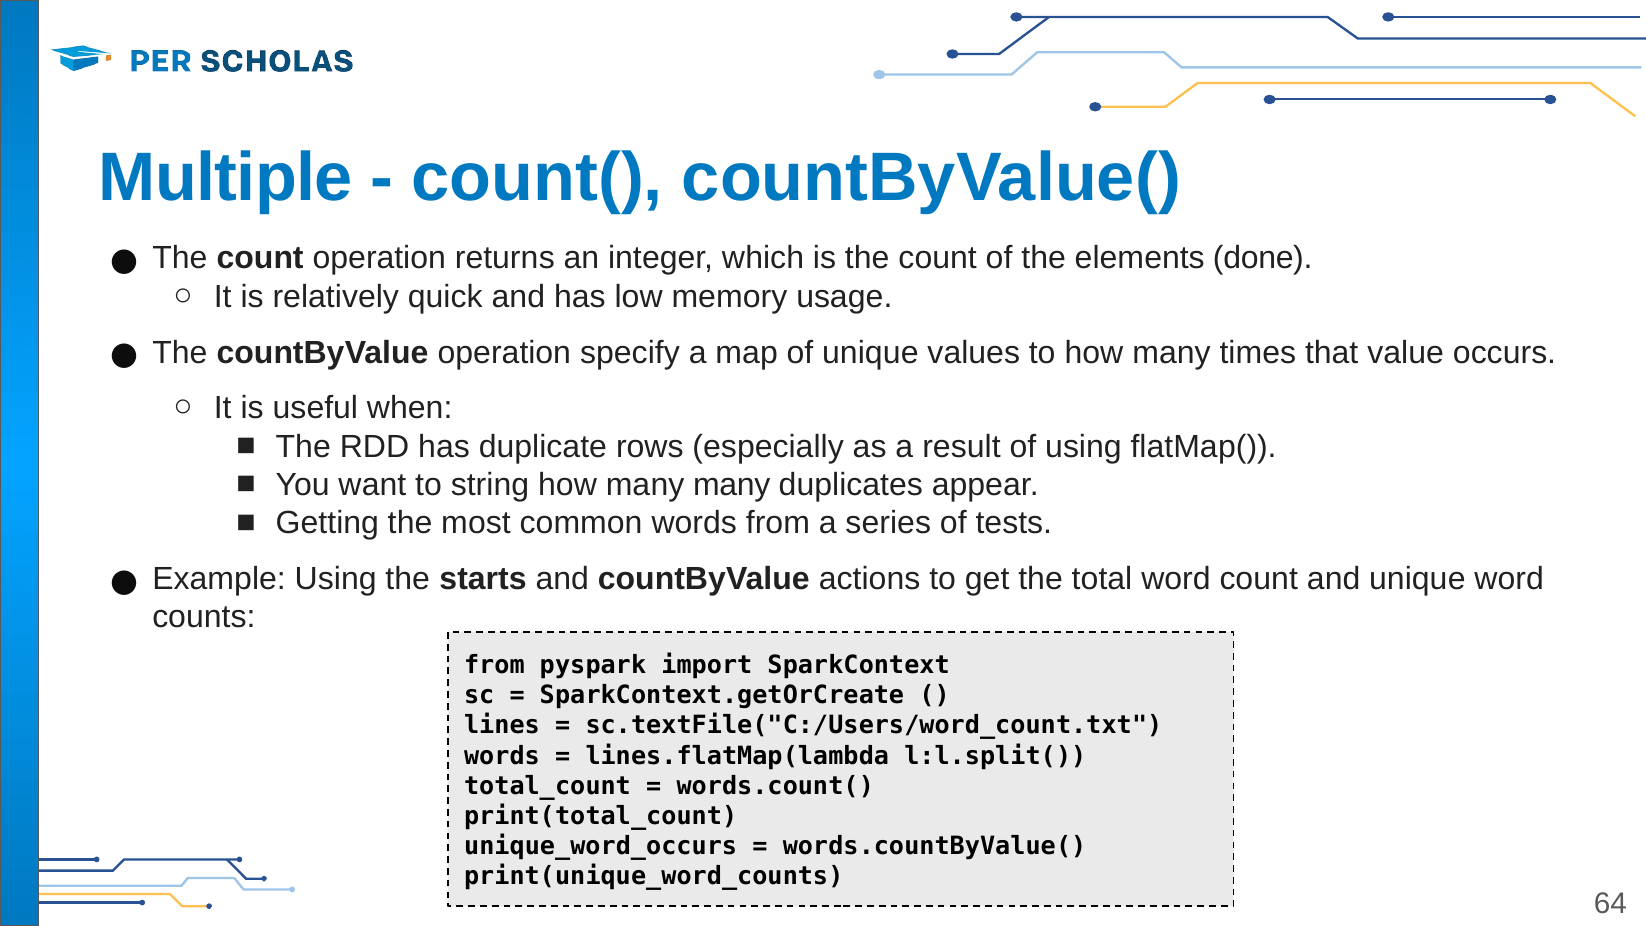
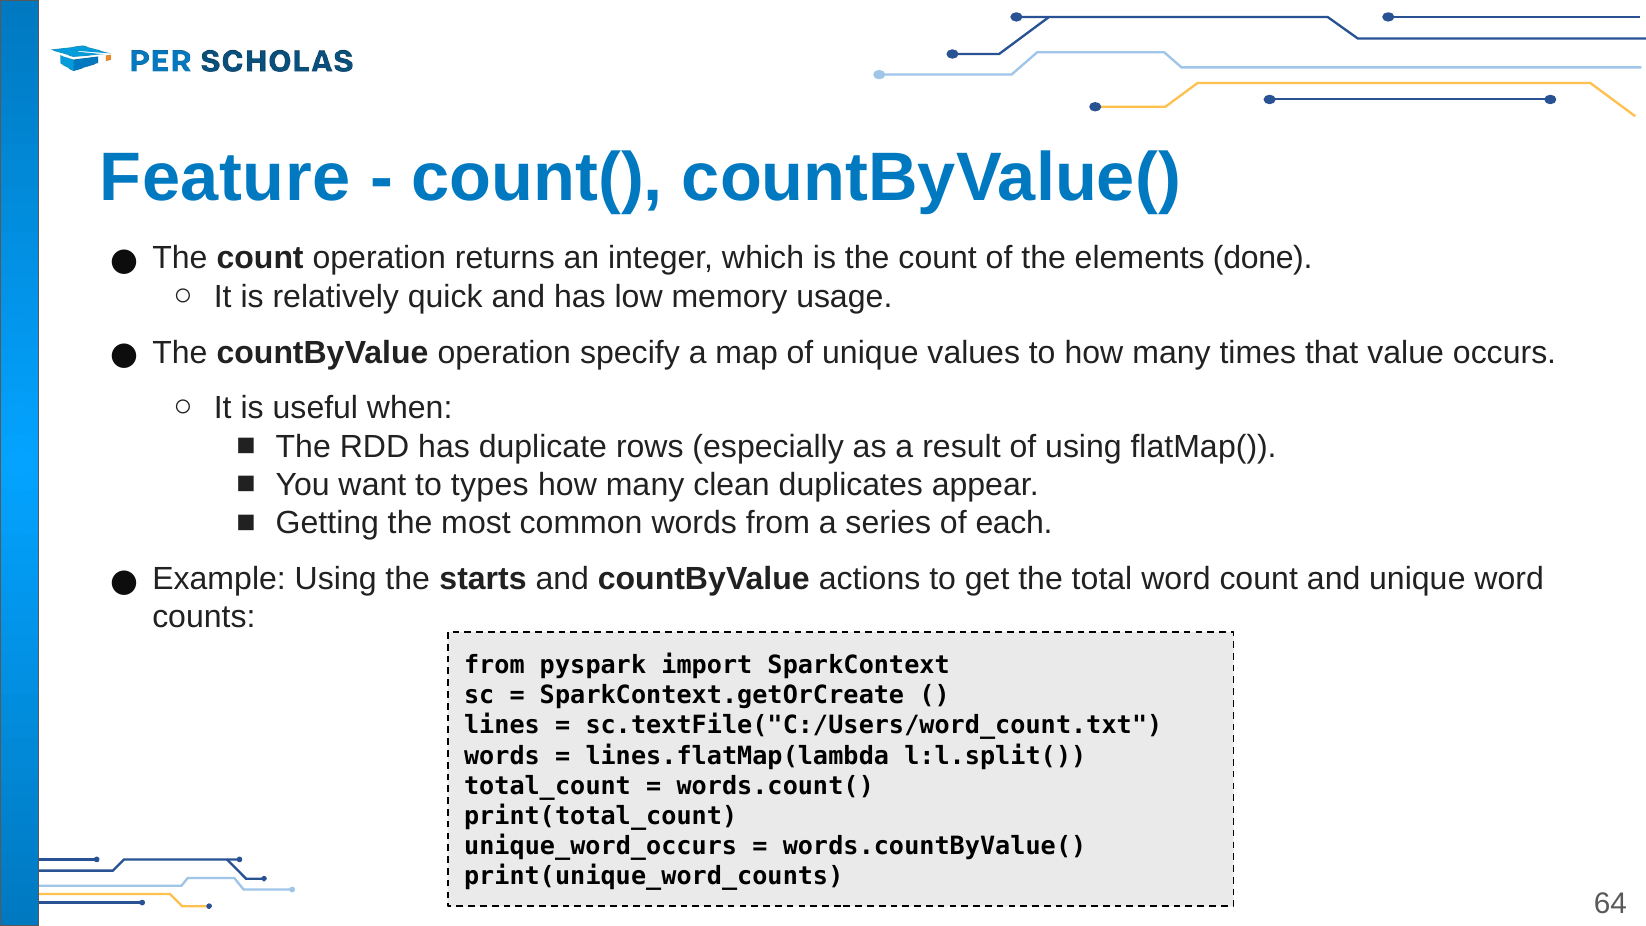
Multiple: Multiple -> Feature
string: string -> types
many many: many -> clean
tests: tests -> each
